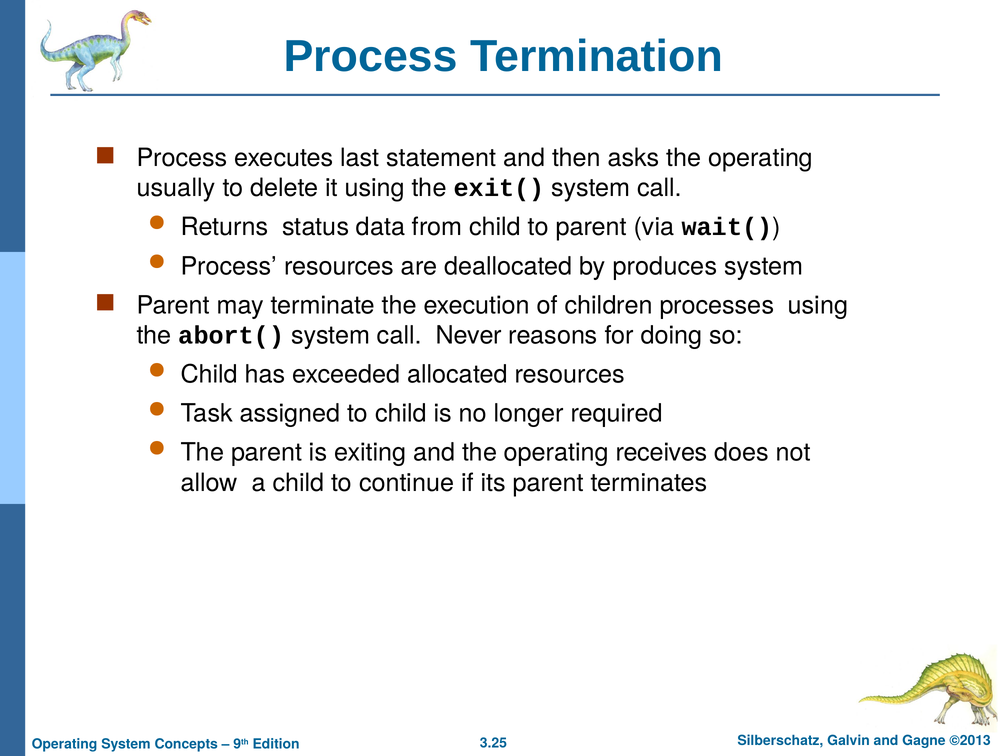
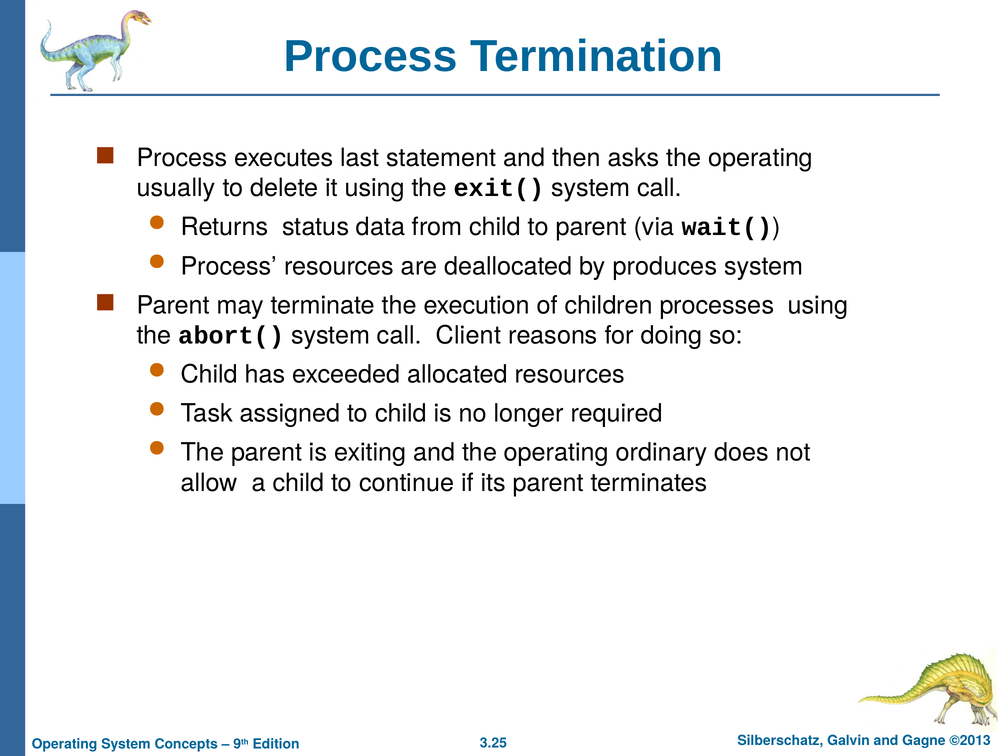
Never: Never -> Client
receives: receives -> ordinary
